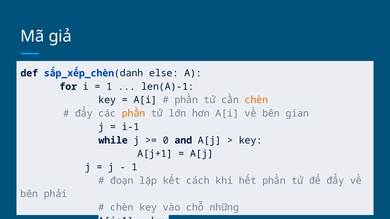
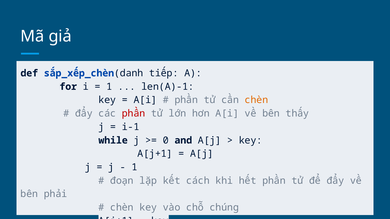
else: else -> tiếp
phần at (134, 114) colour: orange -> red
gian: gian -> thấy
những: những -> chúng
